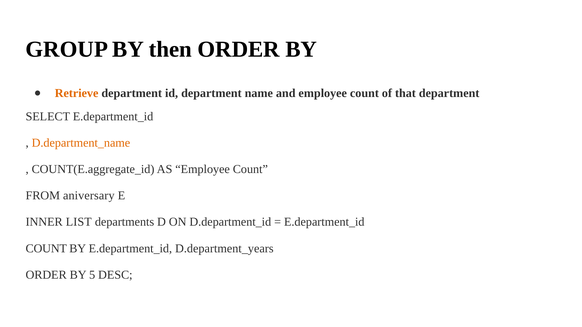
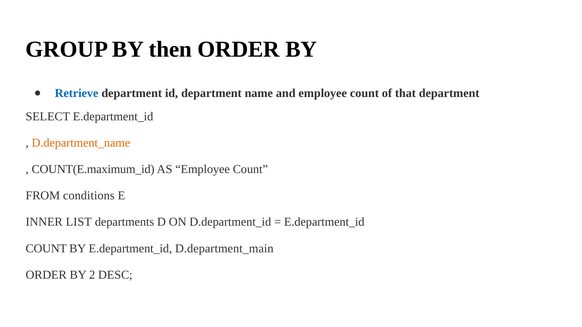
Retrieve colour: orange -> blue
COUNT(E.aggregate_id: COUNT(E.aggregate_id -> COUNT(E.maximum_id
aniversary: aniversary -> conditions
D.department_years: D.department_years -> D.department_main
5: 5 -> 2
